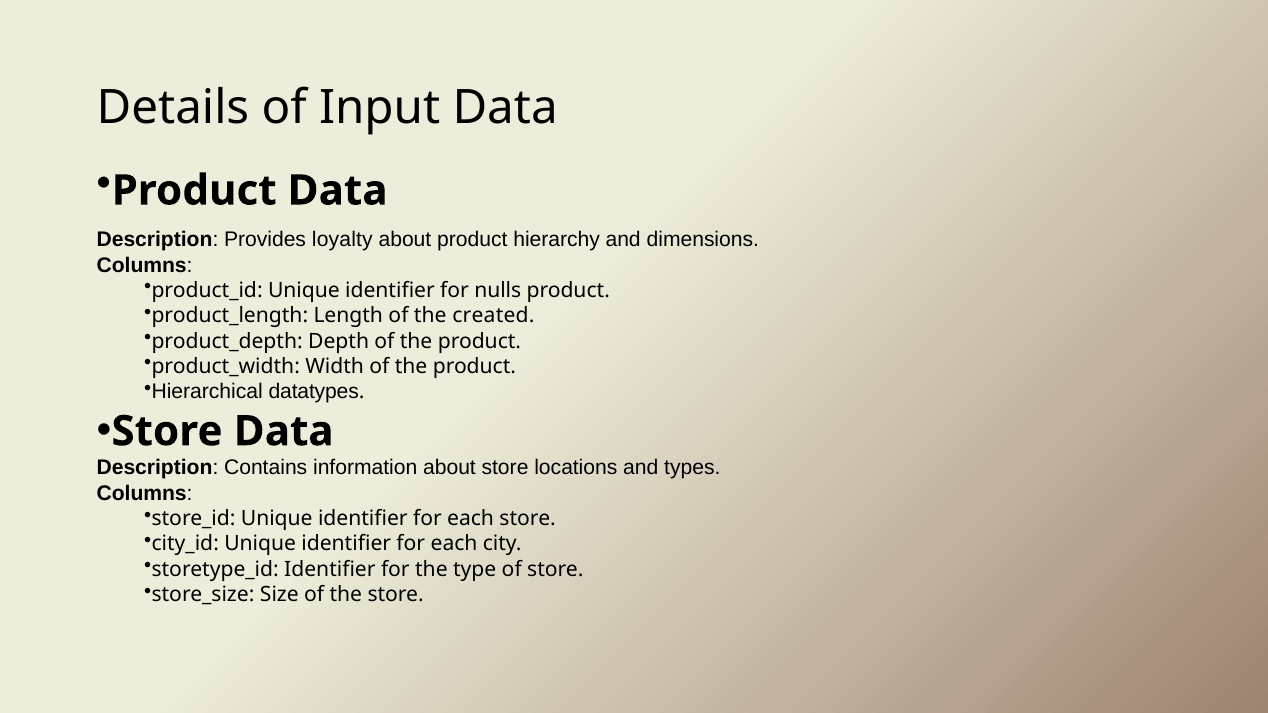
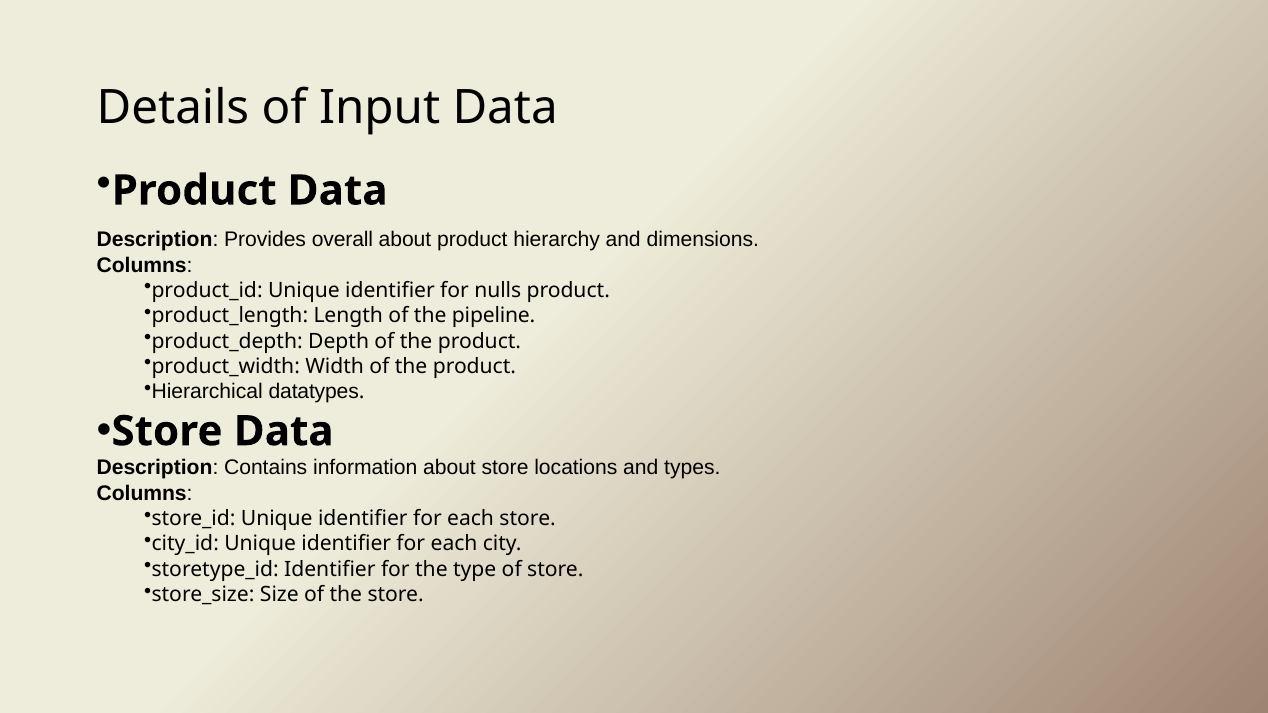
loyalty: loyalty -> overall
created: created -> pipeline
